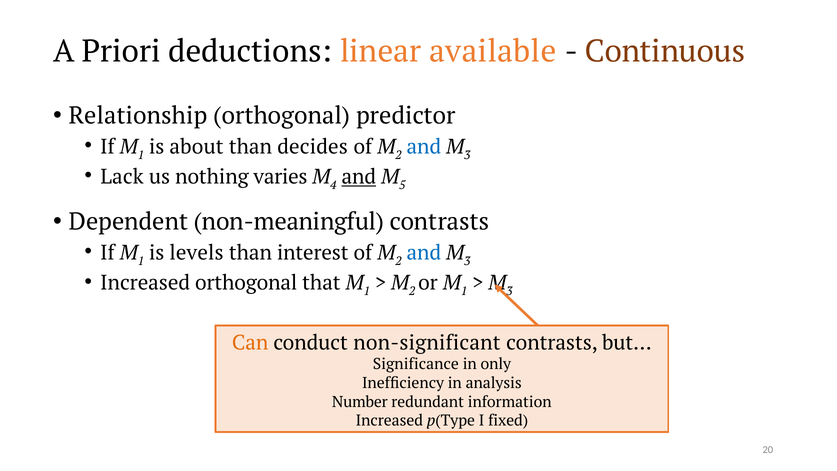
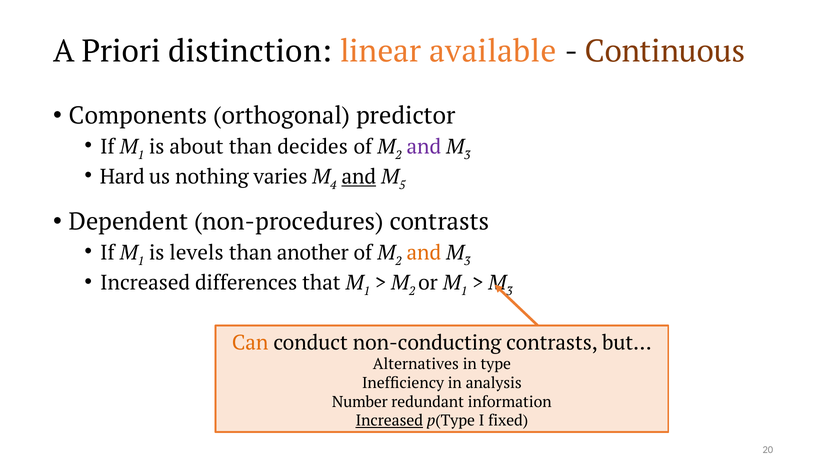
deductions: deductions -> distinction
Relationship: Relationship -> Components
and at (424, 147) colour: blue -> purple
Lack: Lack -> Hard
non-meaningful: non-meaningful -> non-procedures
interest: interest -> another
and at (424, 253) colour: blue -> orange
Increased orthogonal: orthogonal -> differences
non-significant: non-significant -> non-conducting
Significance: Significance -> Alternatives
only: only -> type
Increased at (389, 421) underline: none -> present
